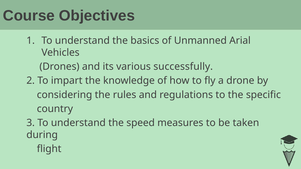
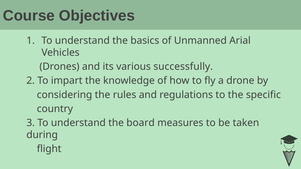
speed: speed -> board
